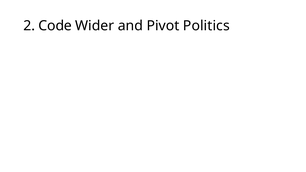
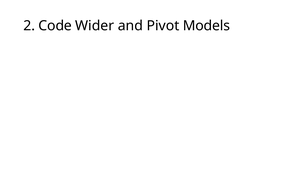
Politics: Politics -> Models
